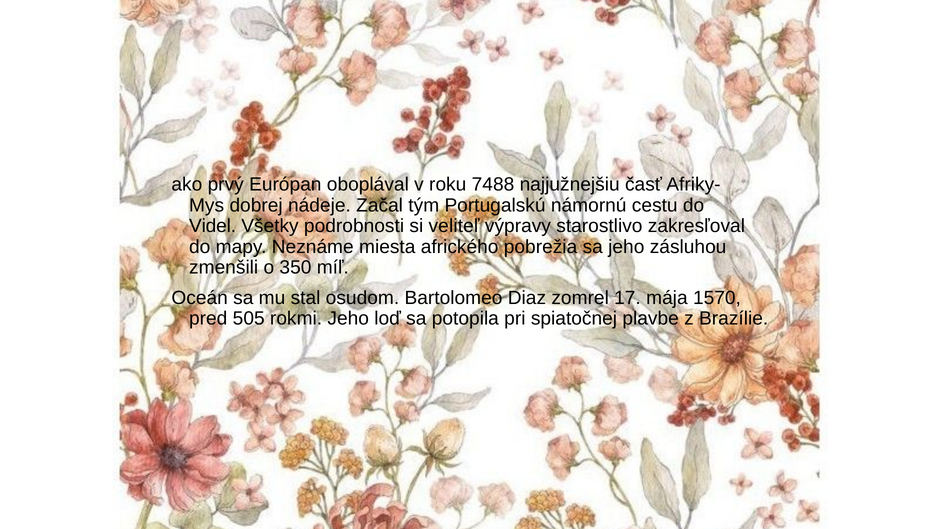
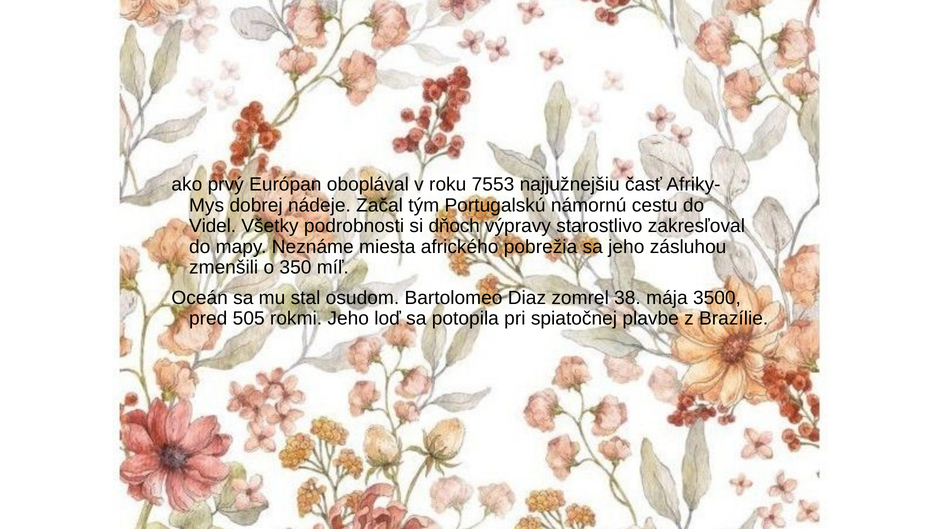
7488: 7488 -> 7553
veliteľ: veliteľ -> dňoch
17: 17 -> 38
1570: 1570 -> 3500
